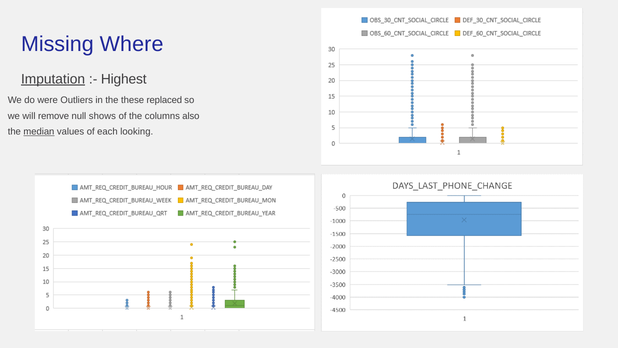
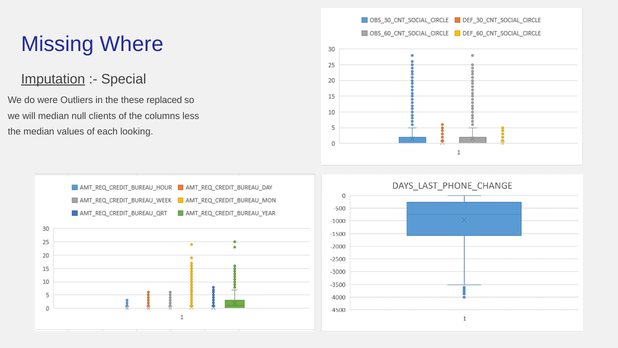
Highest: Highest -> Special
will remove: remove -> median
shows: shows -> clients
also: also -> less
median at (39, 132) underline: present -> none
